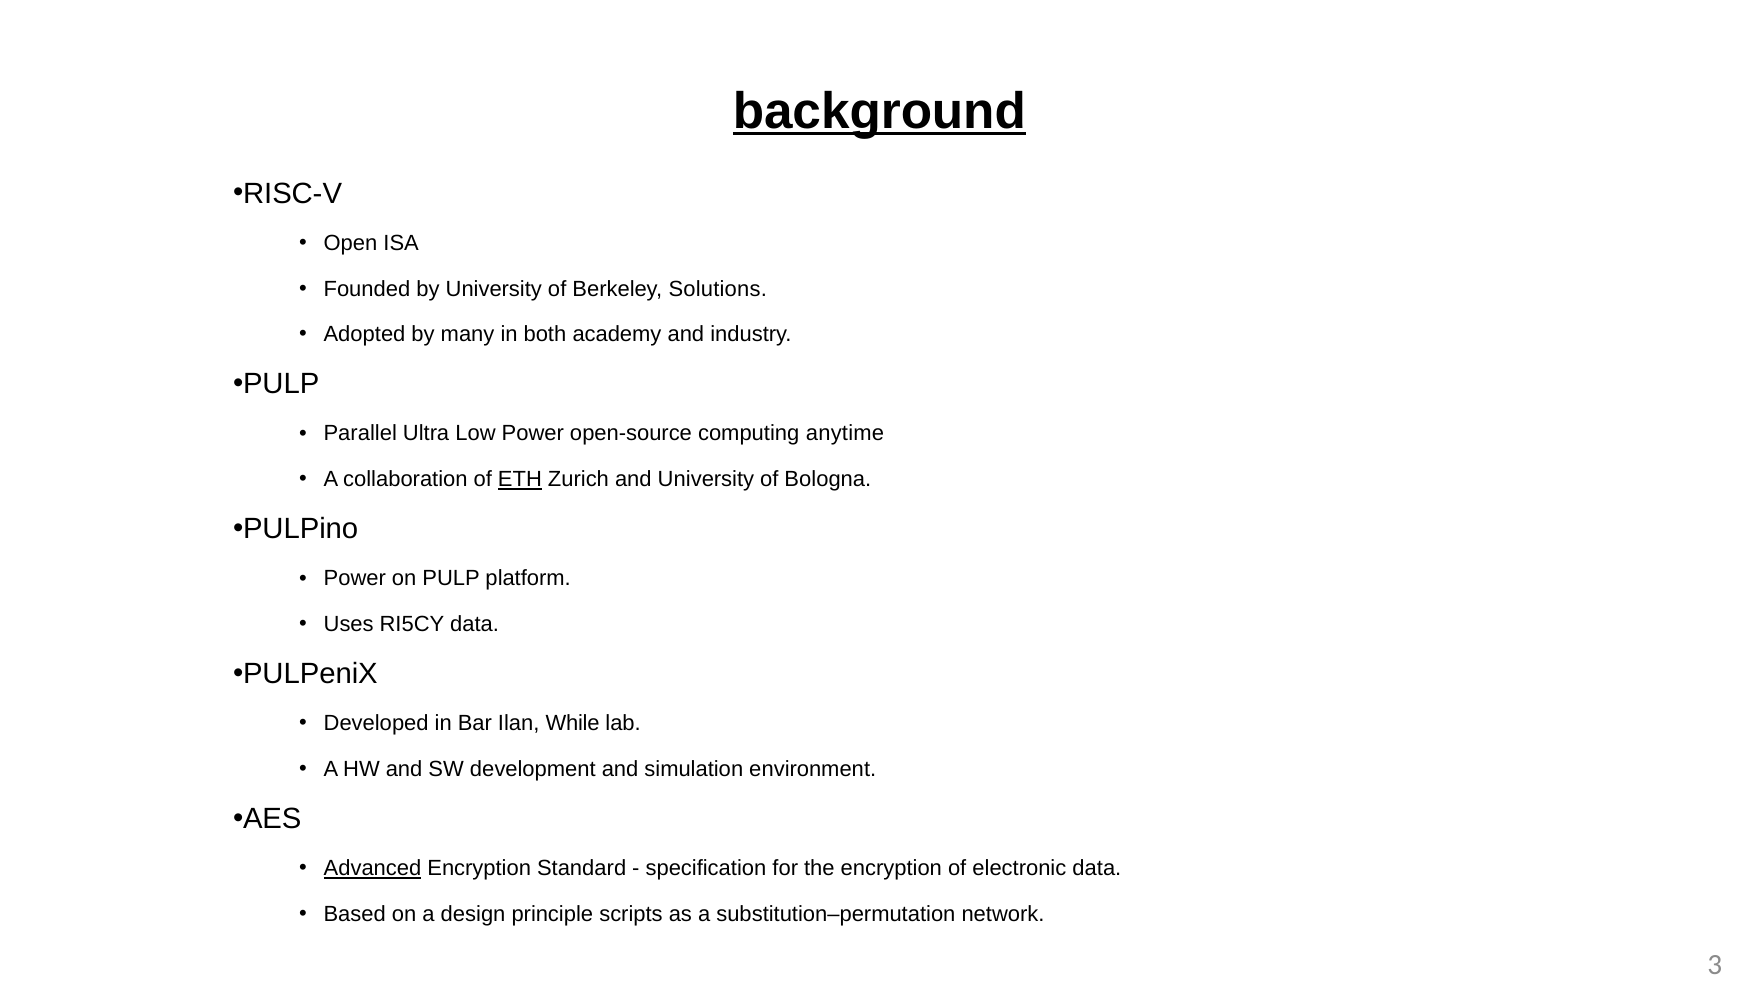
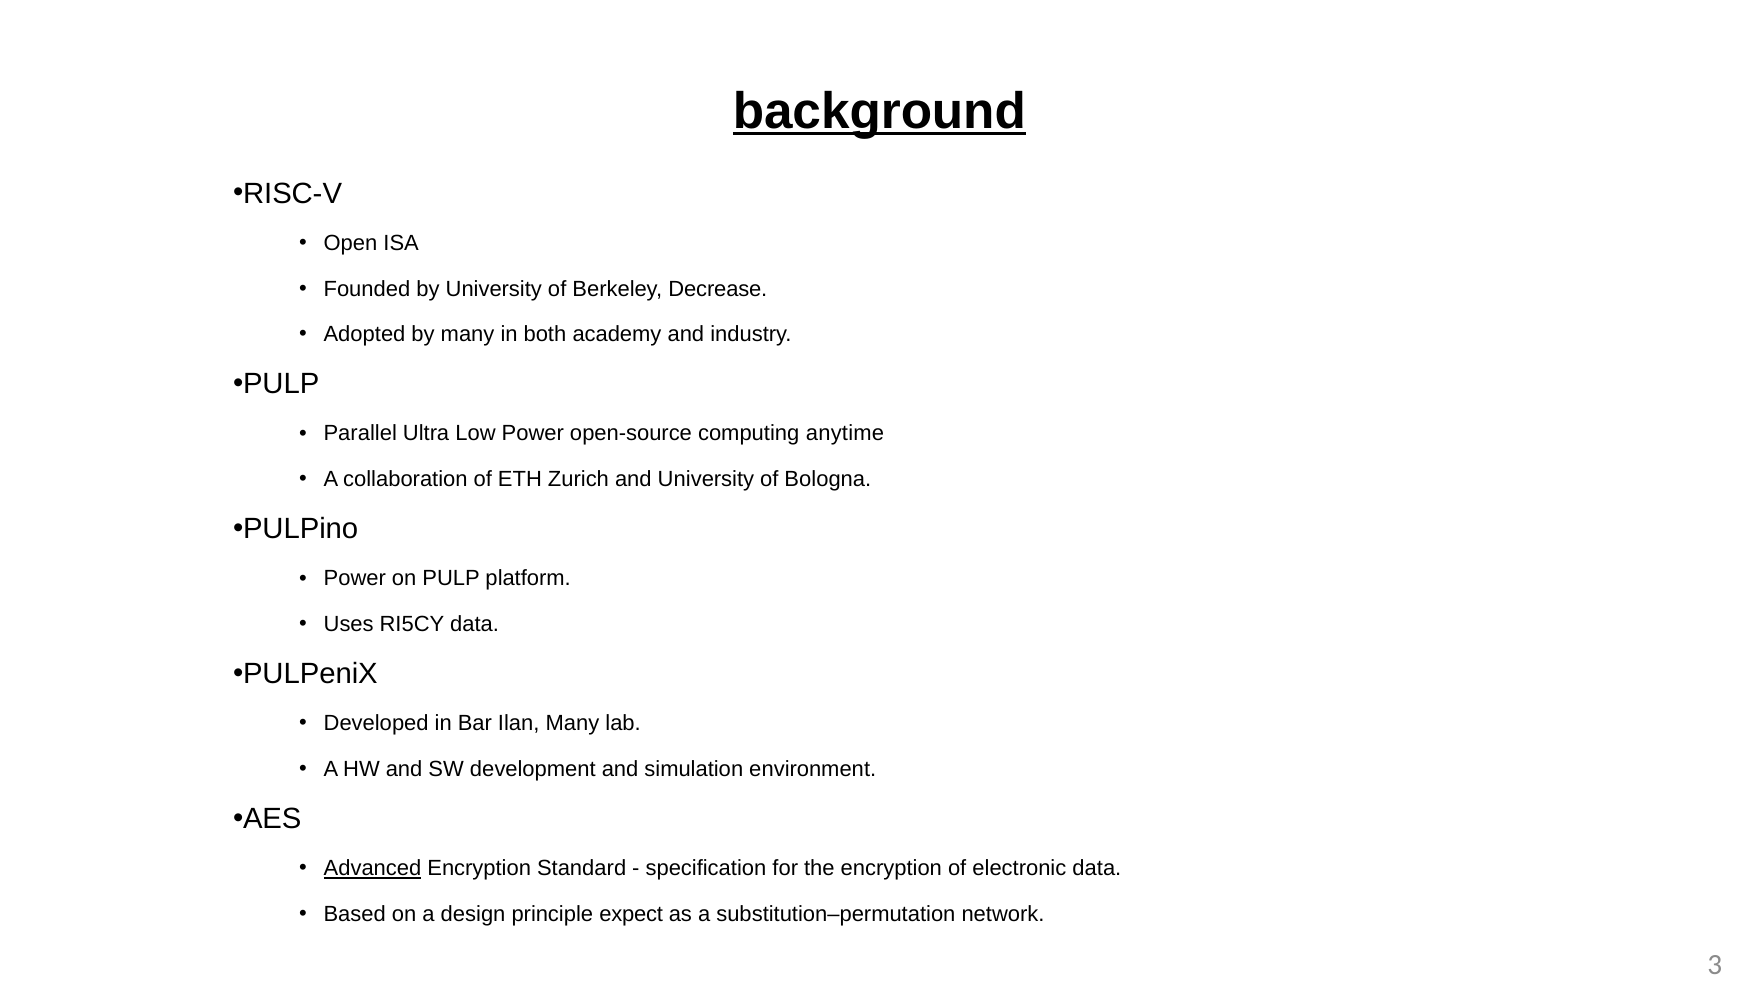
Solutions: Solutions -> Decrease
ETH underline: present -> none
Ilan While: While -> Many
scripts: scripts -> expect
